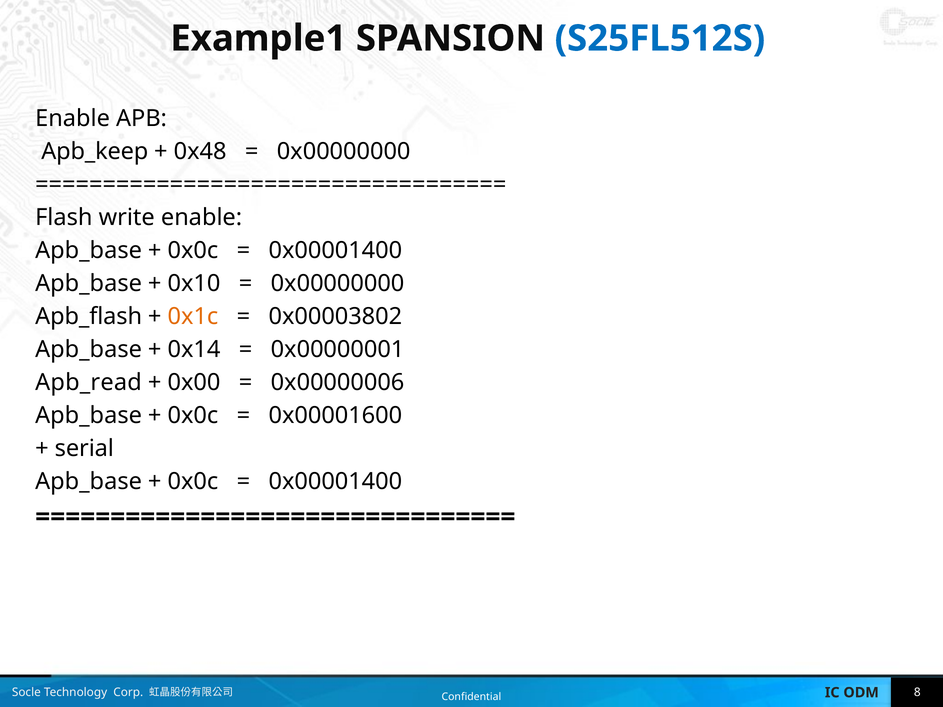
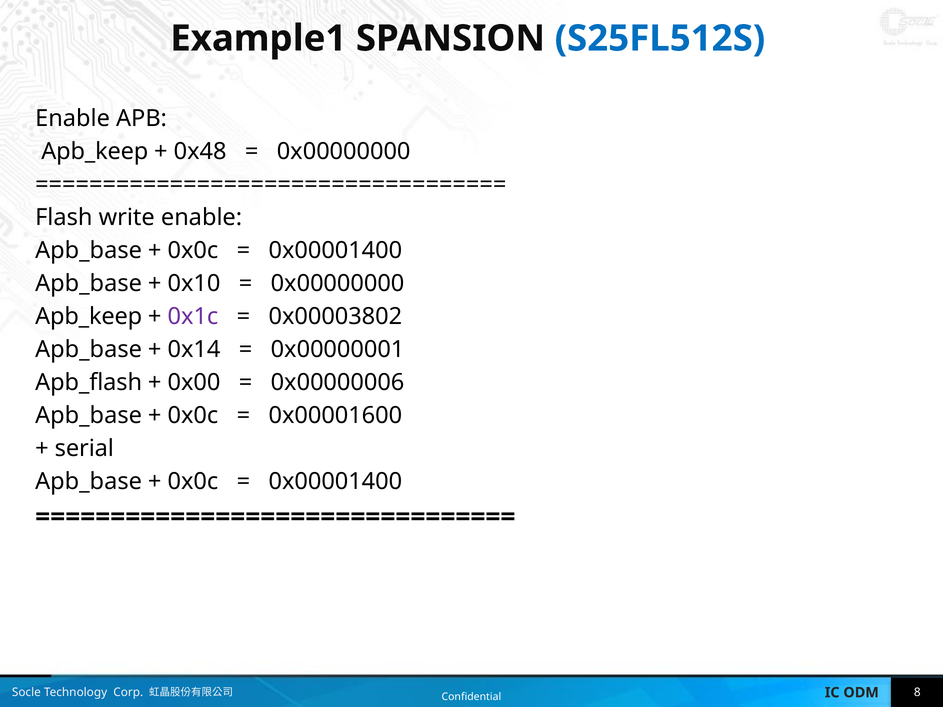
Apb_flash at (89, 317): Apb_flash -> Apb_keep
0x1c colour: orange -> purple
Apb_read: Apb_read -> Apb_flash
